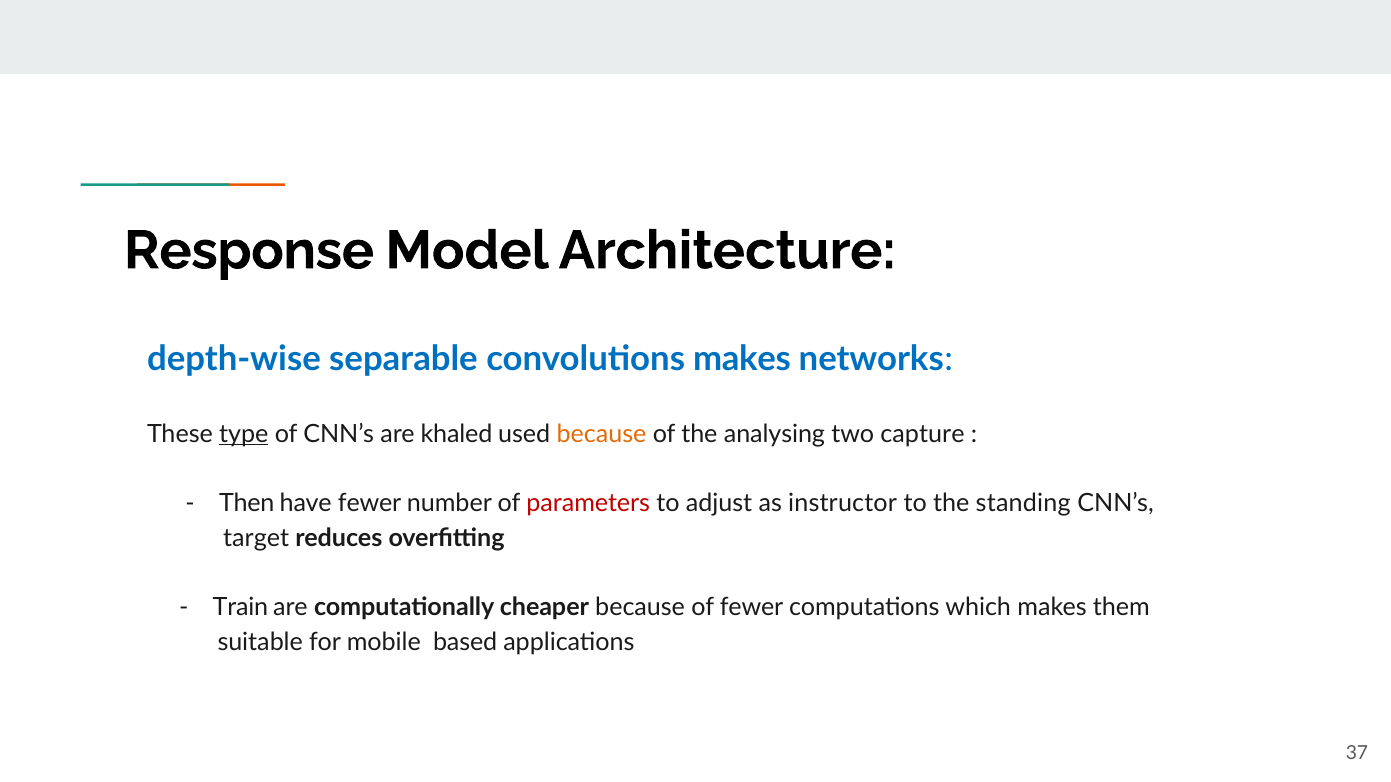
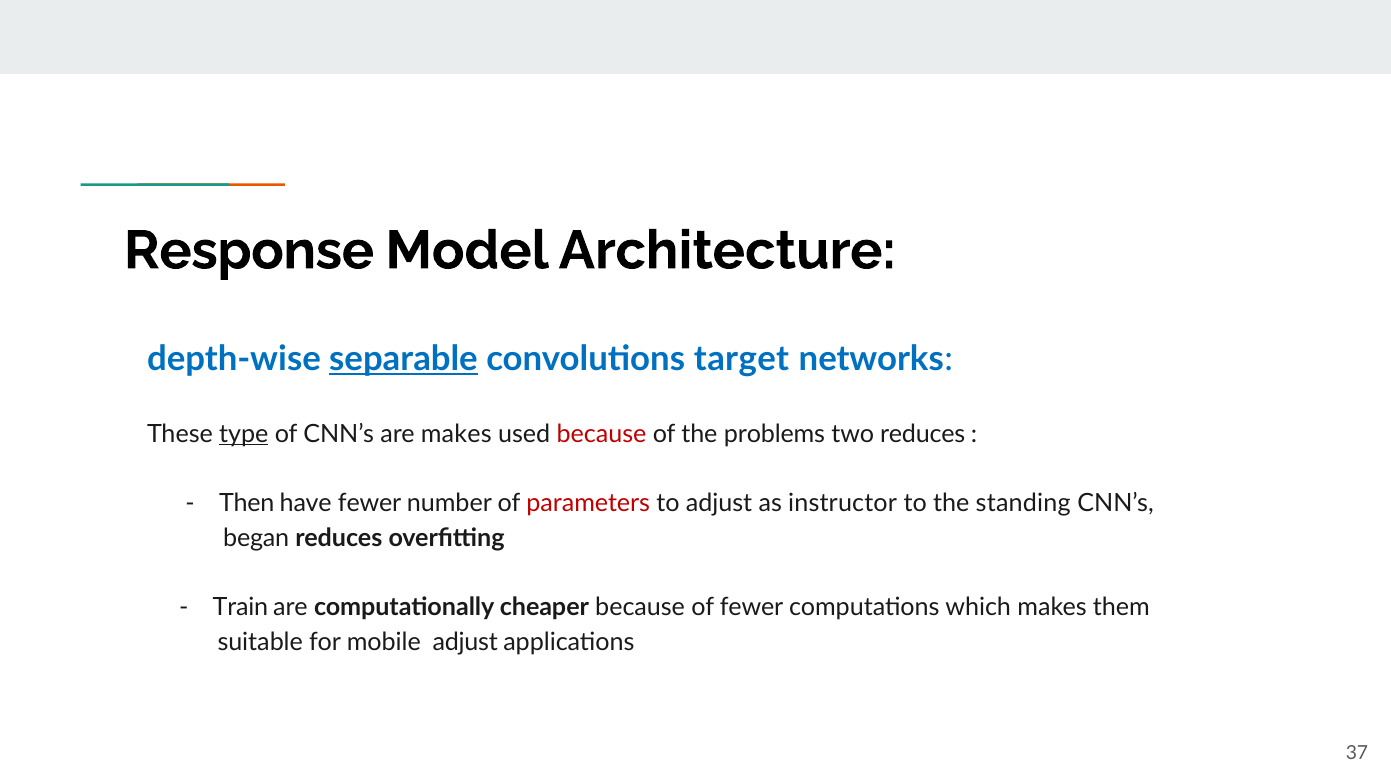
separable underline: none -> present
convolutions makes: makes -> target
are khaled: khaled -> makes
because at (601, 434) colour: orange -> red
analysing: analysing -> problems
two capture: capture -> reduces
target: target -> began
mobile based: based -> adjust
